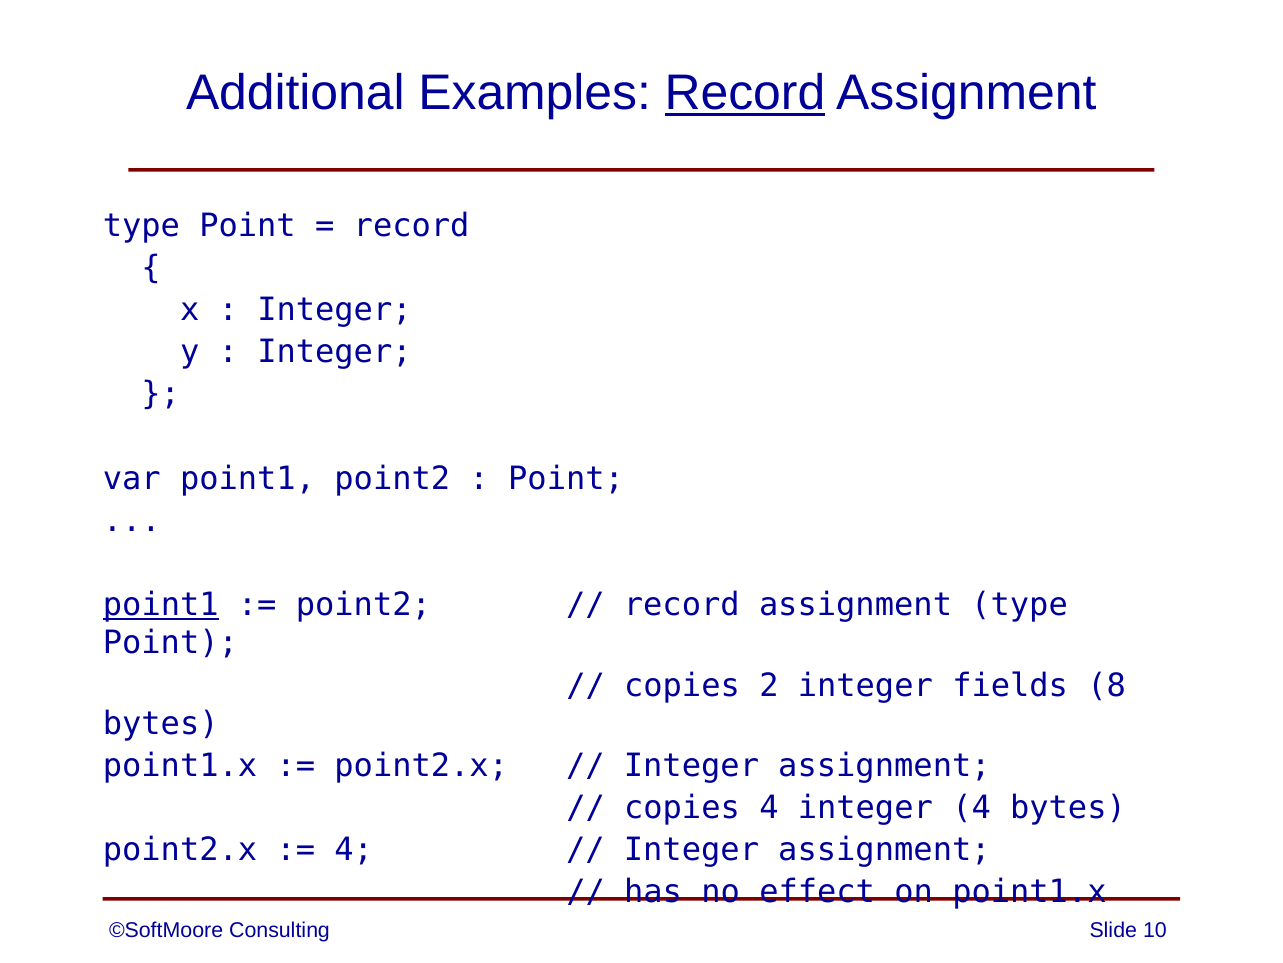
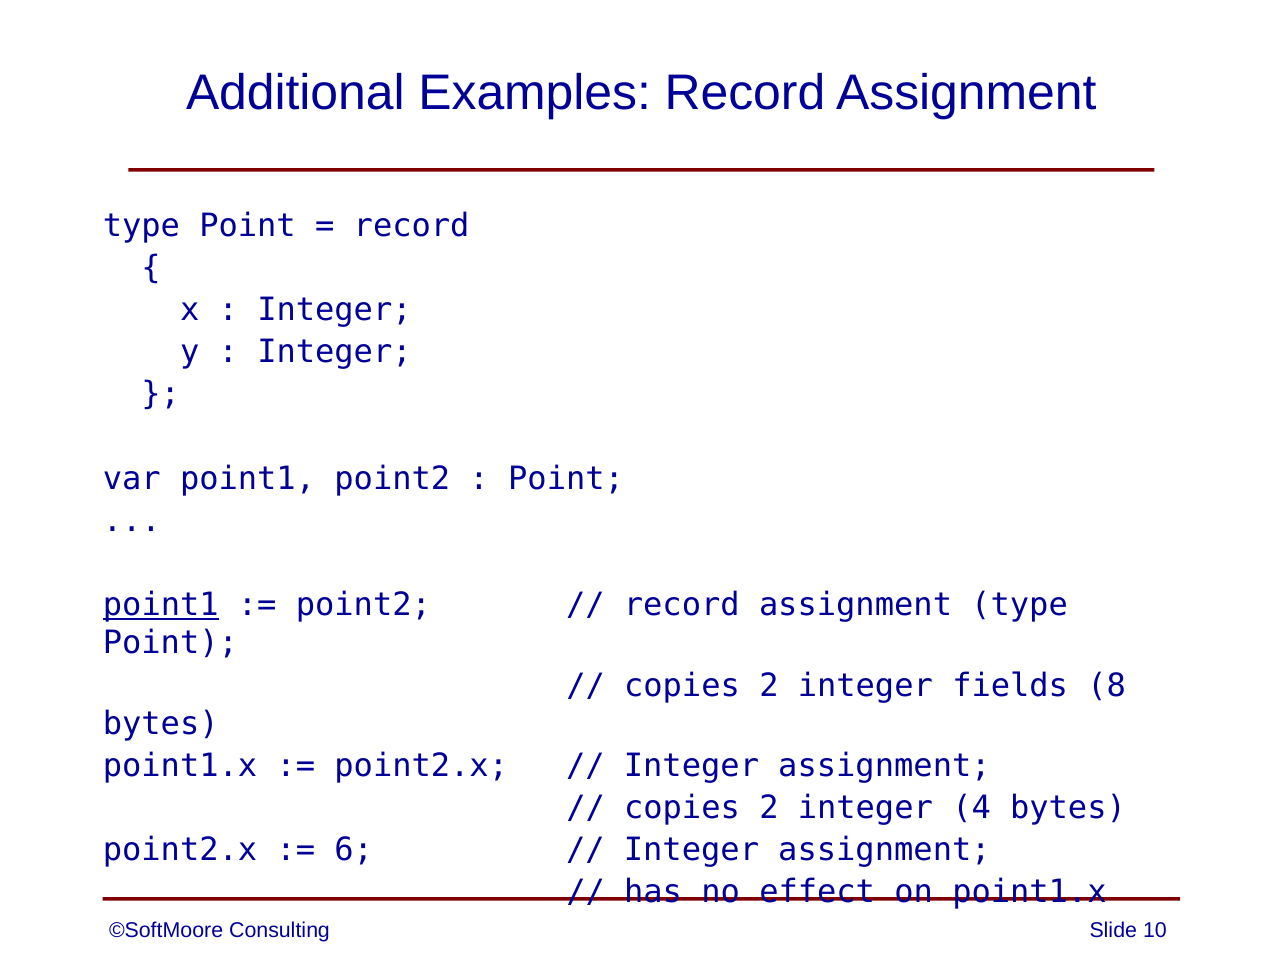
Record at (745, 93) underline: present -> none
4 at (769, 808): 4 -> 2
4 at (354, 850): 4 -> 6
